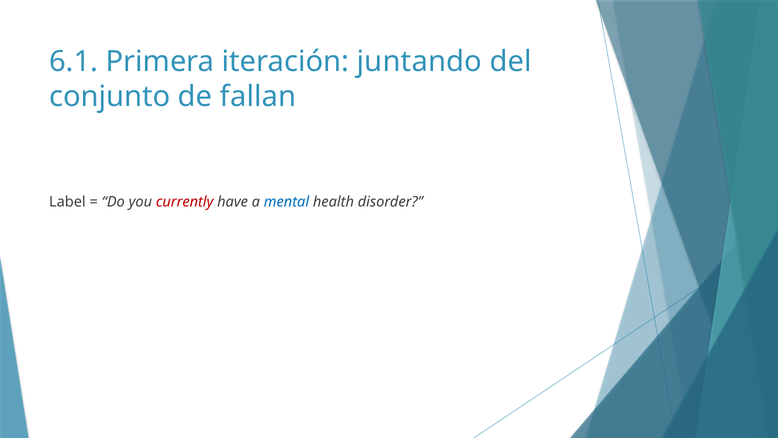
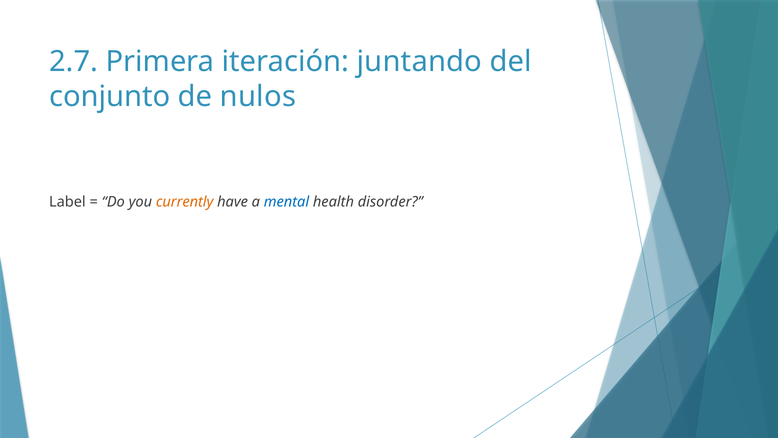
6.1: 6.1 -> 2.7
fallan: fallan -> nulos
currently colour: red -> orange
